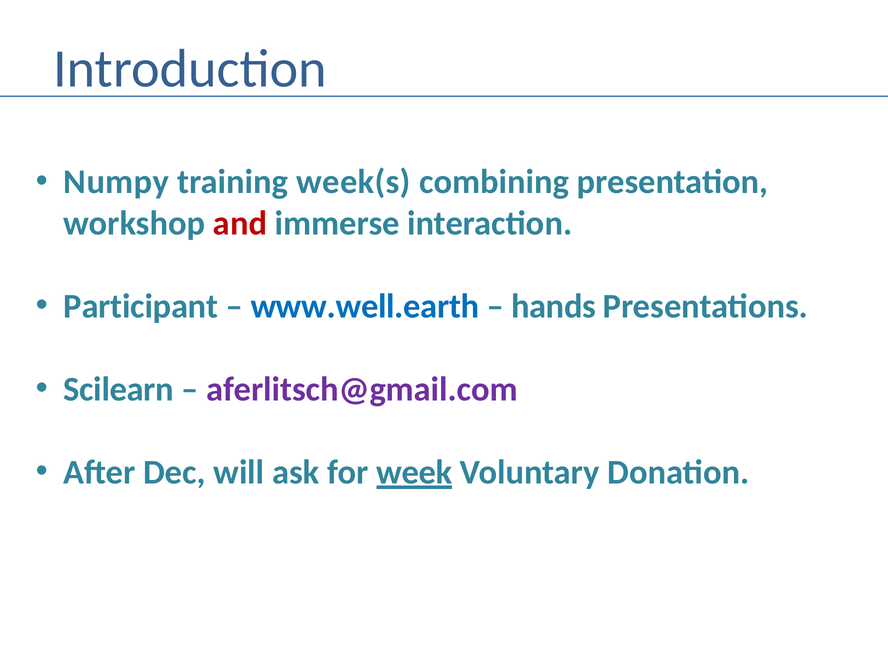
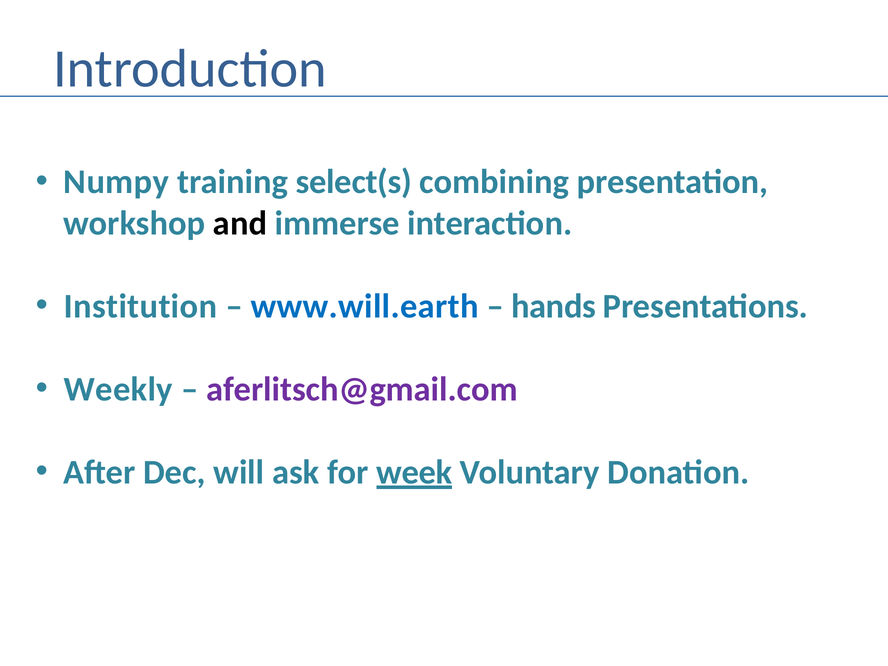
week(s: week(s -> select(s
and colour: red -> black
Participant: Participant -> Institution
www.well.earth: www.well.earth -> www.will.earth
Scilearn: Scilearn -> Weekly
